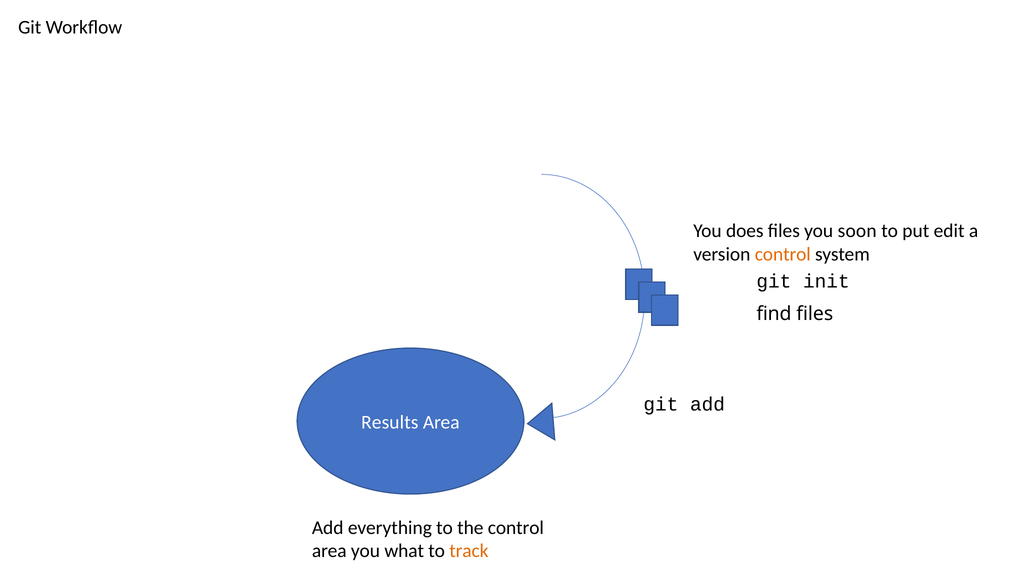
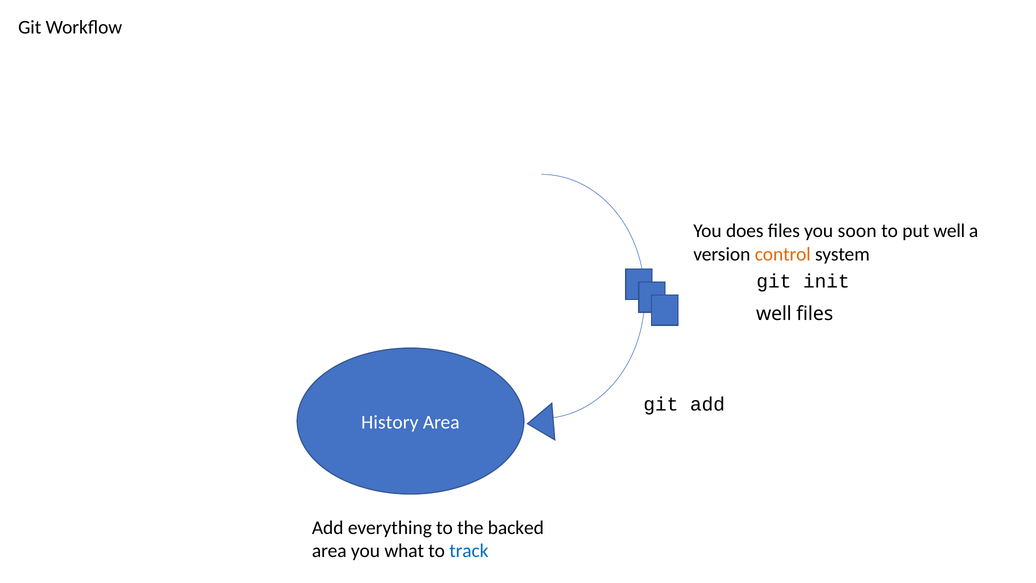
put edit: edit -> well
find at (774, 314): find -> well
Results: Results -> History
the control: control -> backed
track colour: orange -> blue
